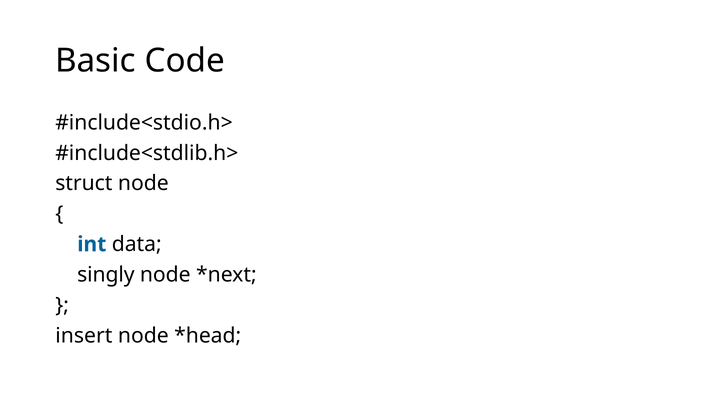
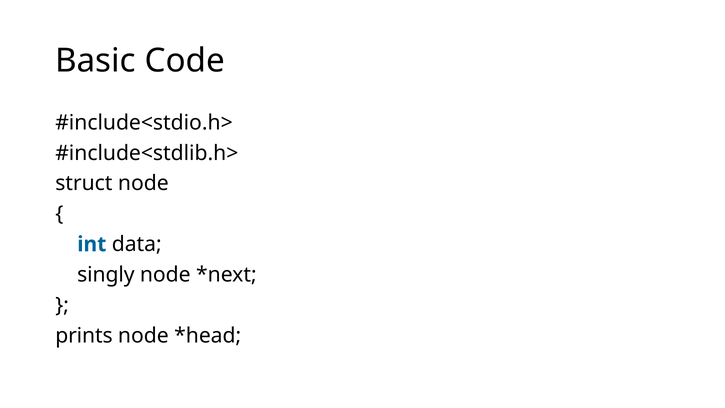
insert: insert -> prints
